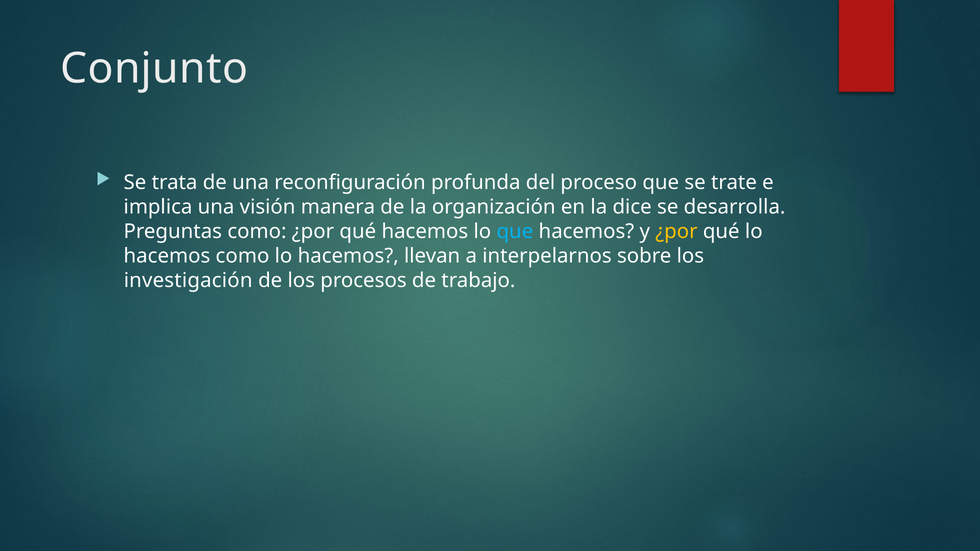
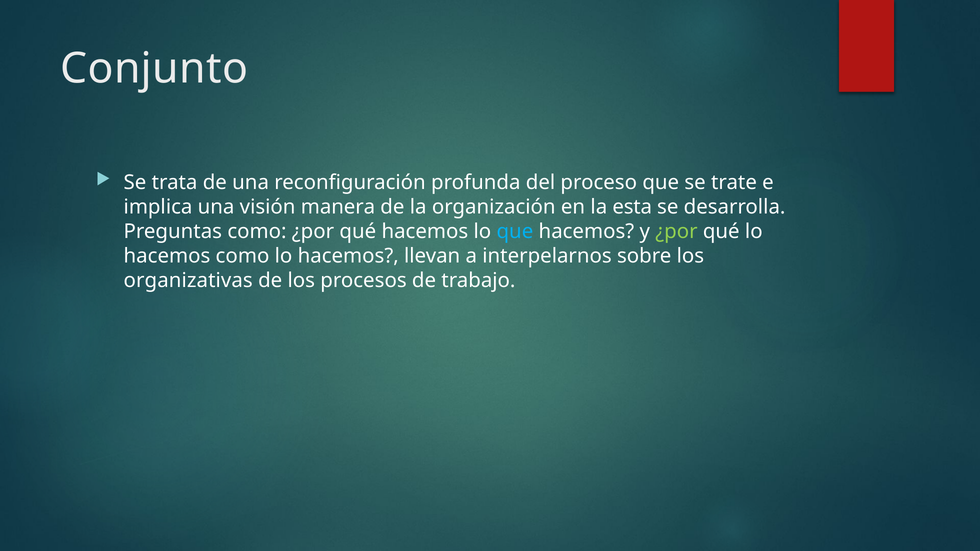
dice: dice -> esta
¿por at (676, 231) colour: yellow -> light green
investigación: investigación -> organizativas
